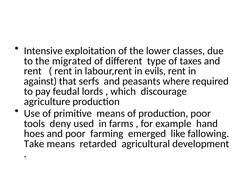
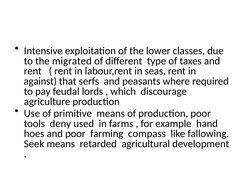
evils: evils -> seas
emerged: emerged -> compass
Take: Take -> Seek
